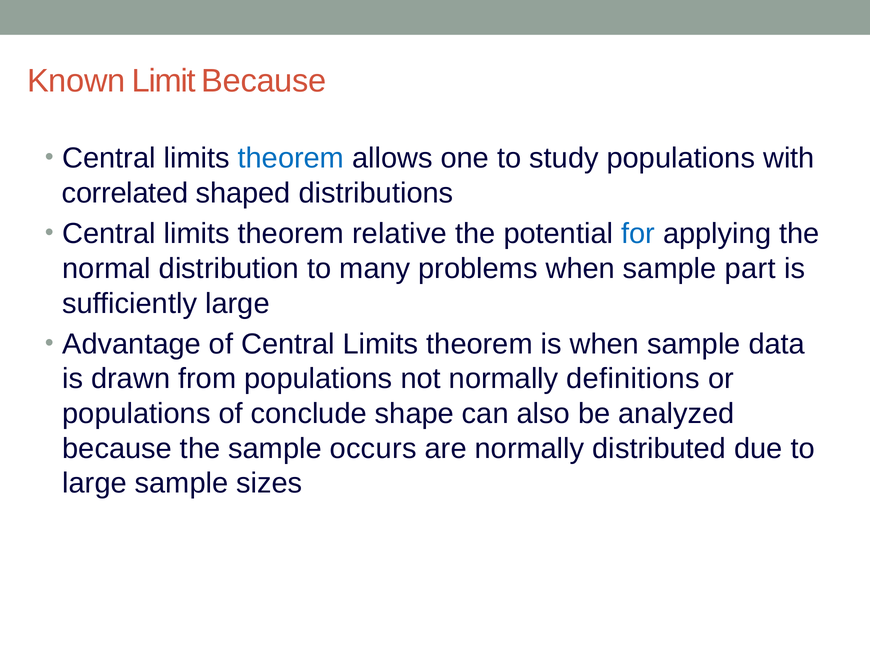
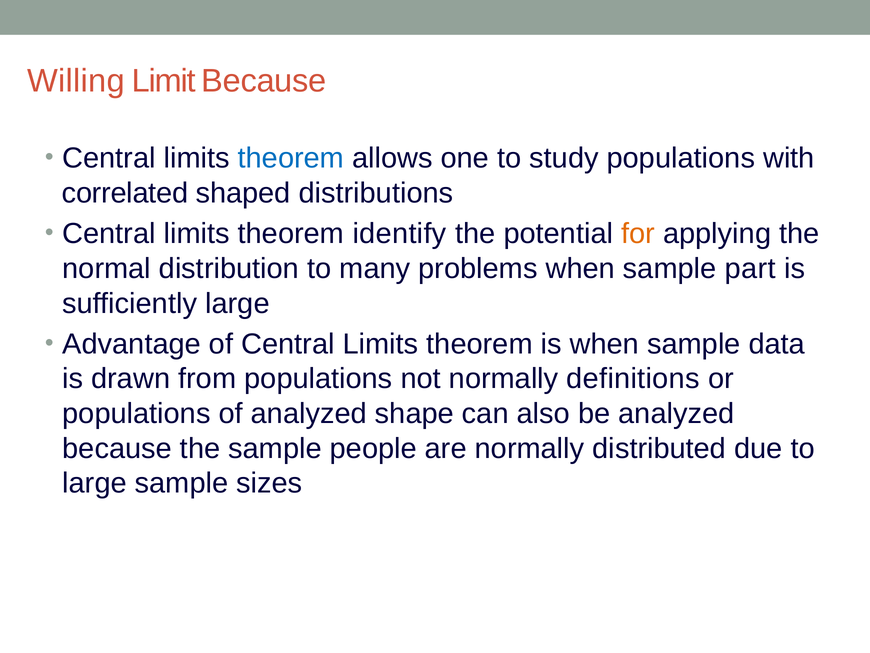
Known: Known -> Willing
relative: relative -> identify
for colour: blue -> orange
of conclude: conclude -> analyzed
occurs: occurs -> people
